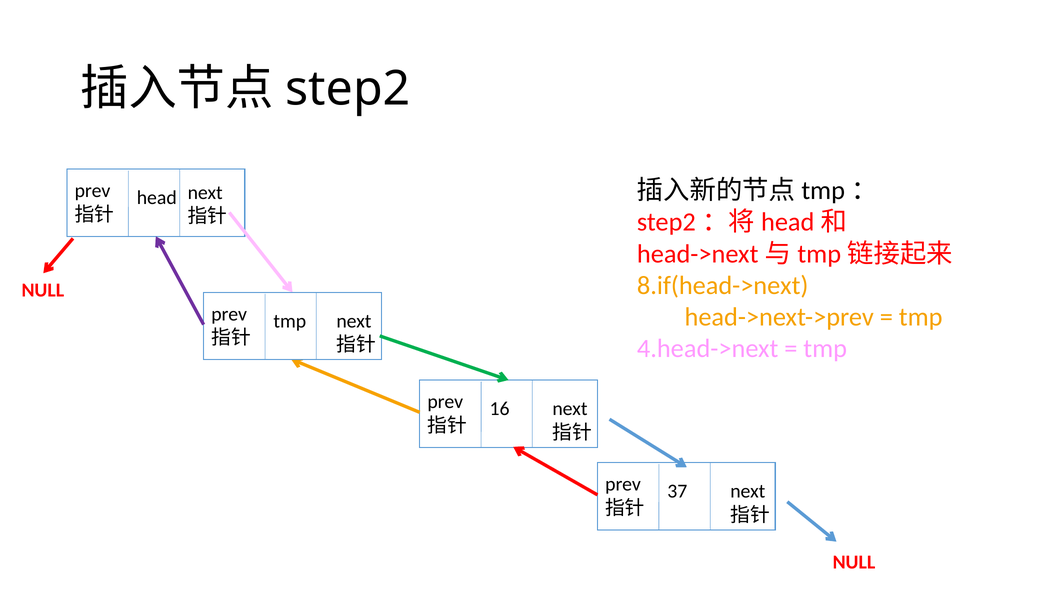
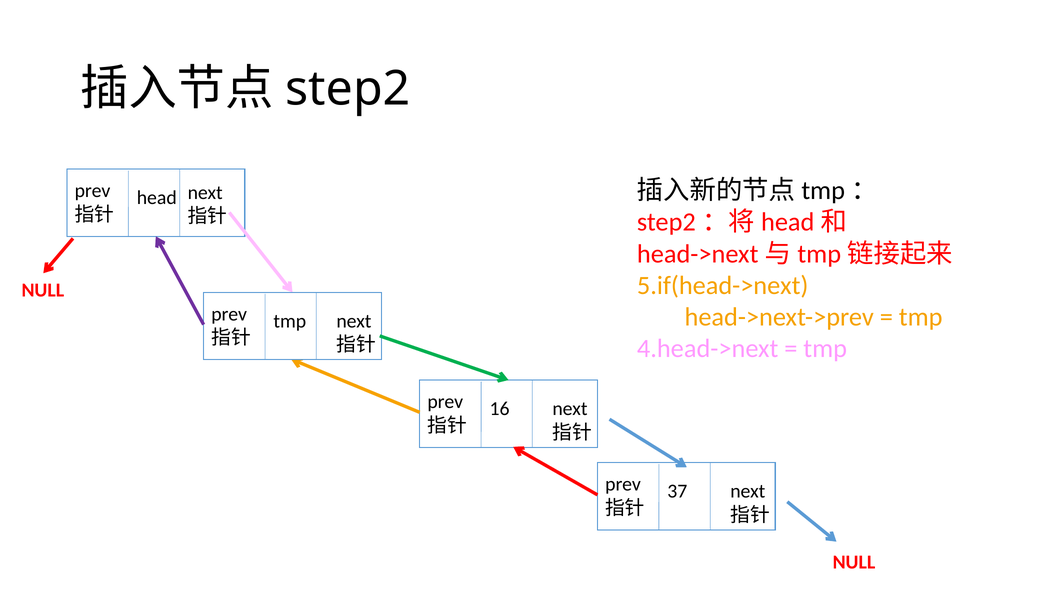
8.if(head->next: 8.if(head->next -> 5.if(head->next
